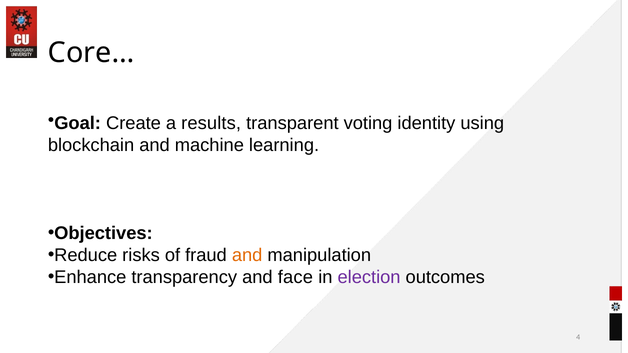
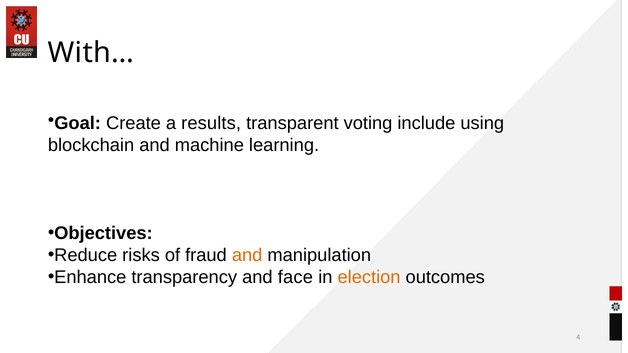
Core…: Core… -> With…
identity: identity -> include
election colour: purple -> orange
